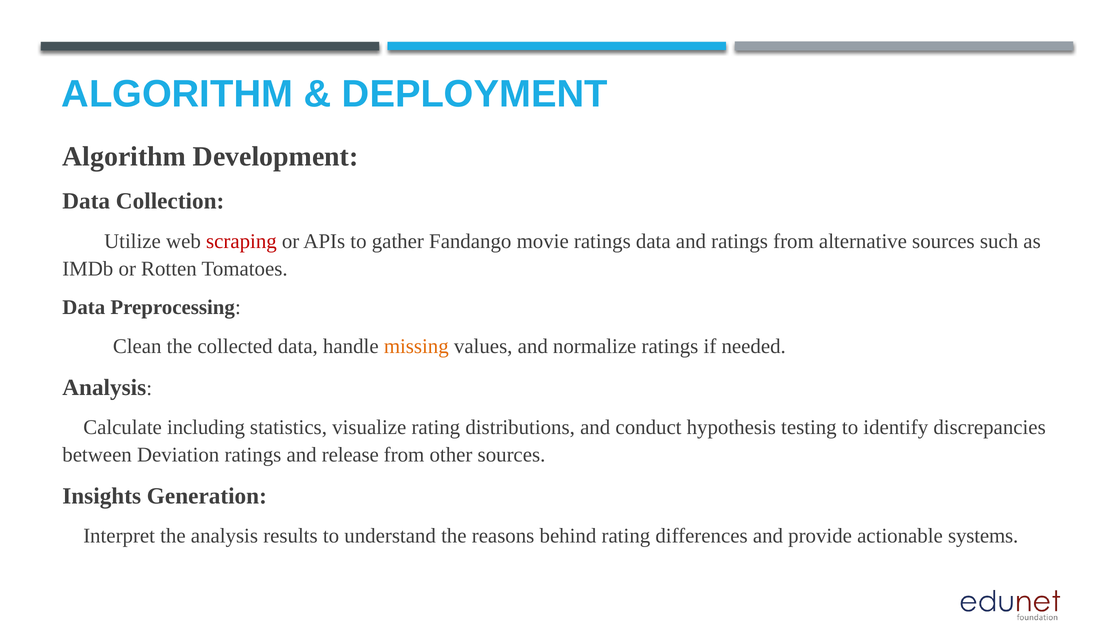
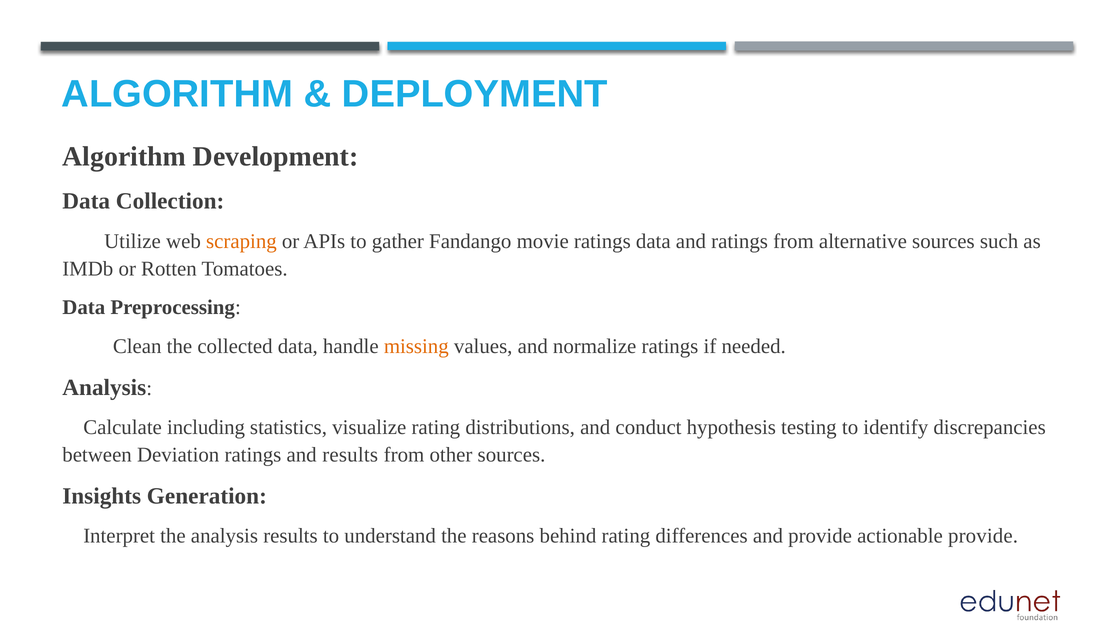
scraping colour: red -> orange
and release: release -> results
actionable systems: systems -> provide
